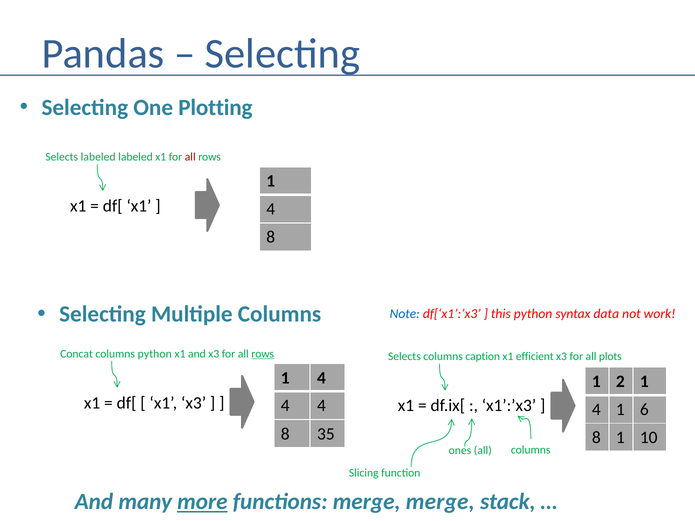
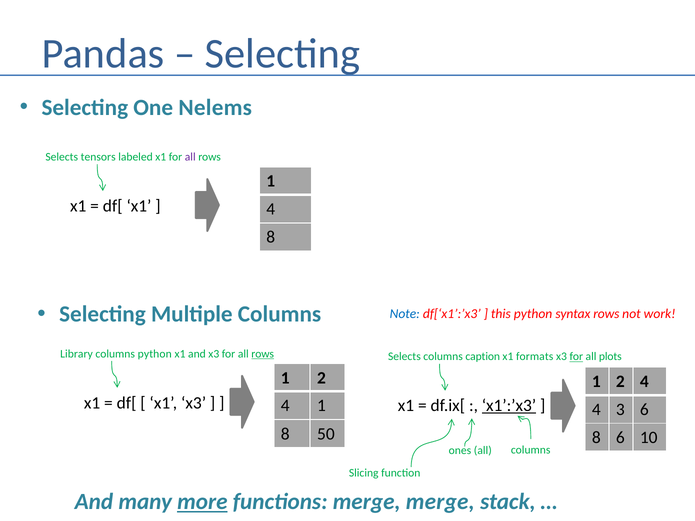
Plotting: Plotting -> Nelems
Selects labeled: labeled -> tensors
all at (190, 157) colour: red -> purple
syntax data: data -> rows
Concat: Concat -> Library
efficient: efficient -> formats
for at (576, 357) underline: none -> present
4 at (321, 378): 4 -> 2
1 at (644, 382): 1 -> 4
4 at (321, 406): 4 -> 1
x1’:’x3 underline: none -> present
4 1: 1 -> 3
35: 35 -> 50
8 1: 1 -> 6
